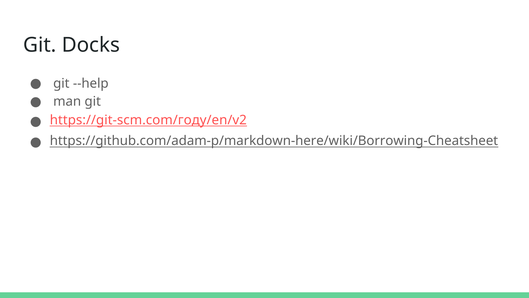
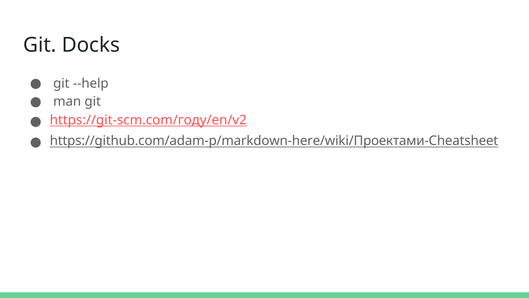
https://github.com/adam-p/markdown-here/wiki/Borrowing-Cheatsheet: https://github.com/adam-p/markdown-here/wiki/Borrowing-Cheatsheet -> https://github.com/adam-p/markdown-here/wiki/Проектами-Cheatsheet
